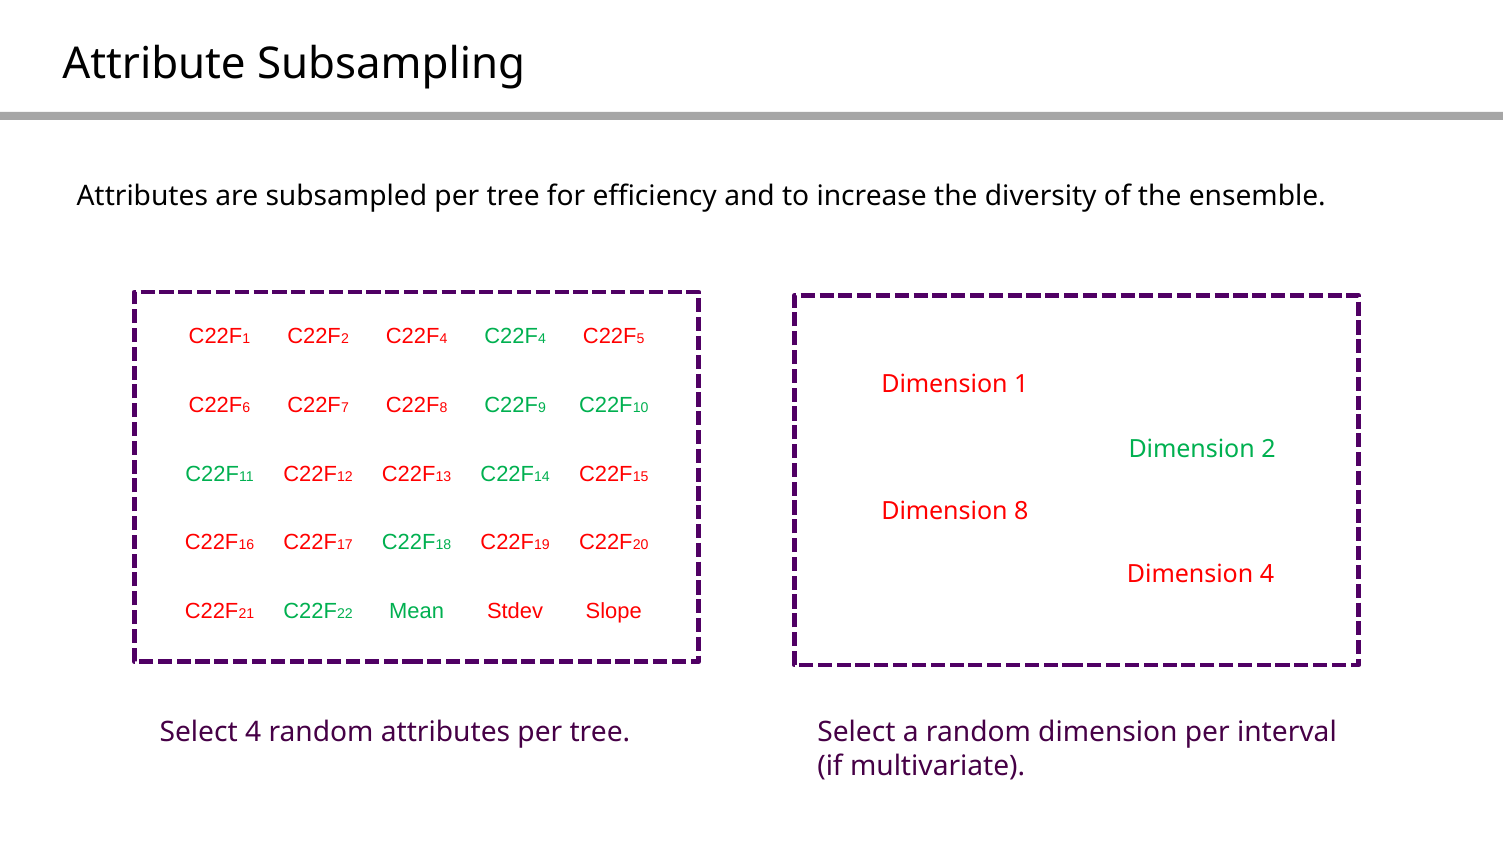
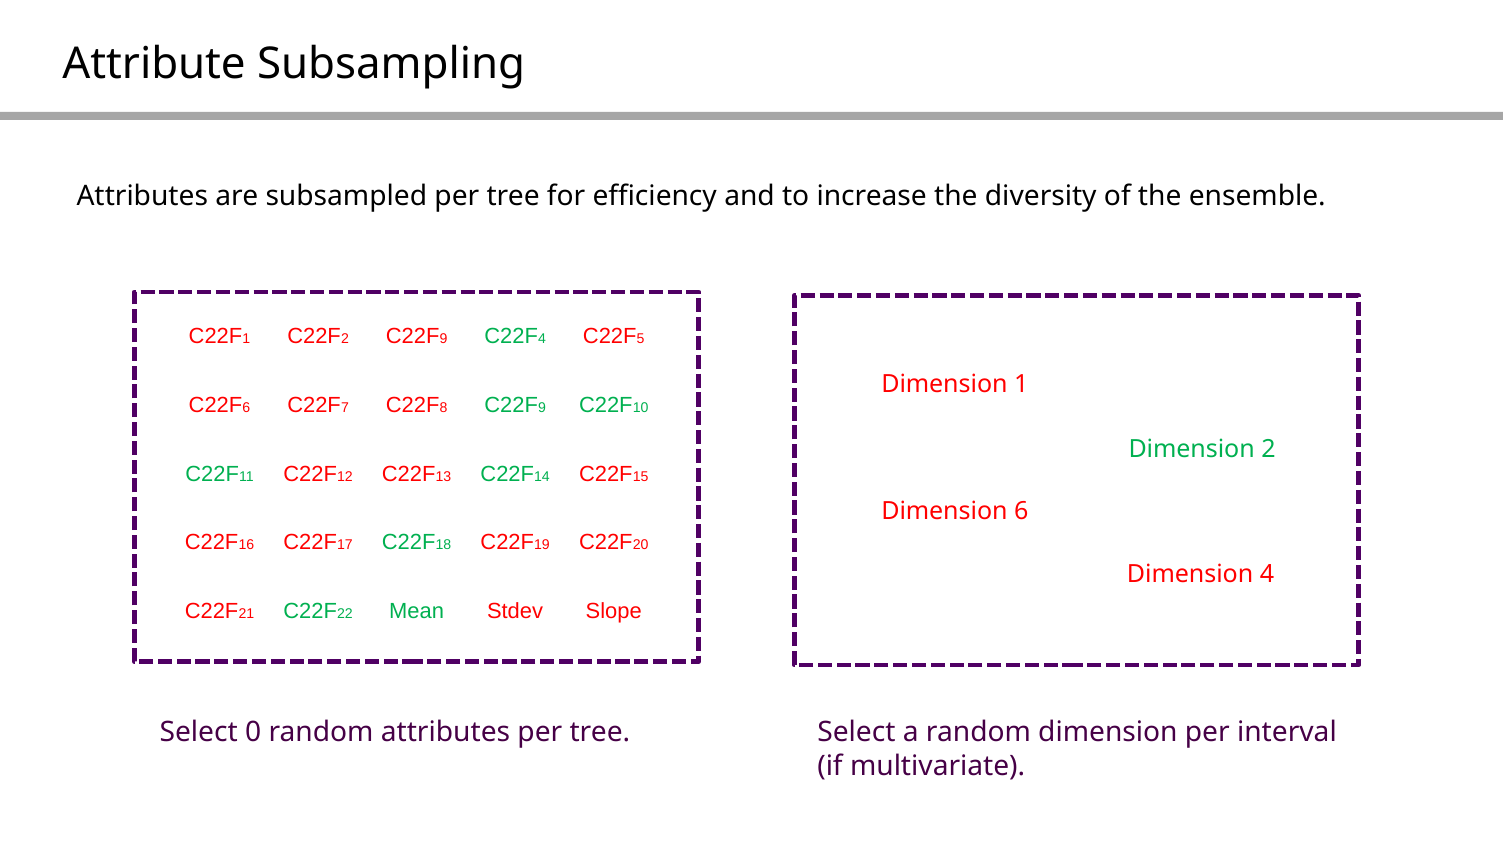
4 at (444, 339): 4 -> 9
Dimension 8: 8 -> 6
Select 4: 4 -> 0
